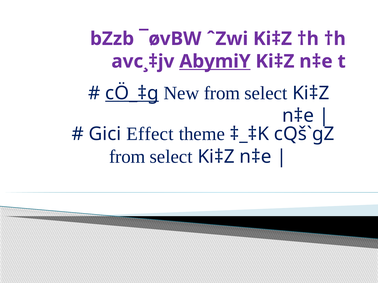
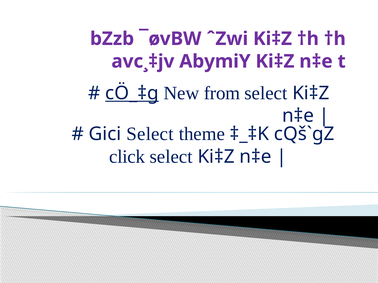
AbymiY underline: present -> none
Gici Effect: Effect -> Select
from at (127, 157): from -> click
